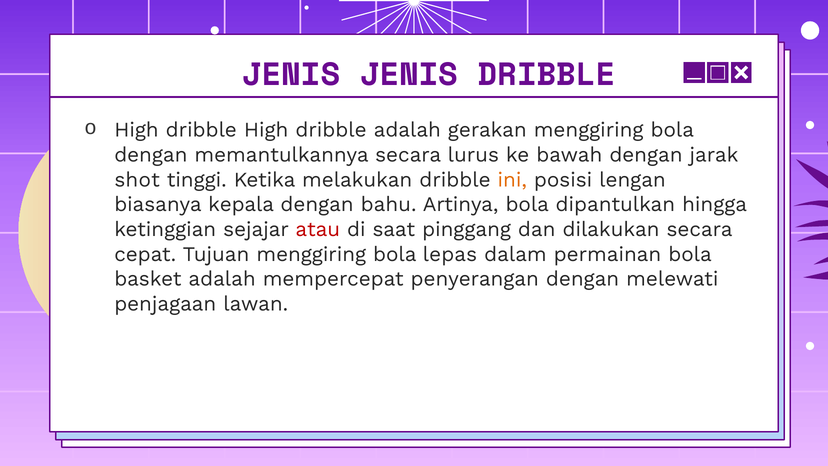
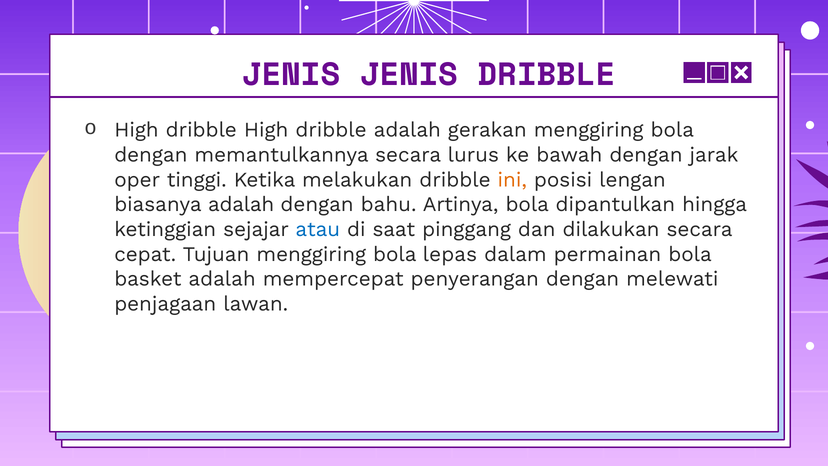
shot: shot -> oper
biasanya kepala: kepala -> adalah
atau colour: red -> blue
